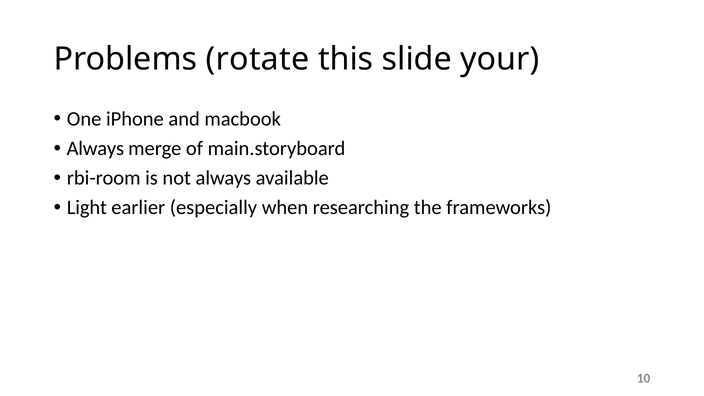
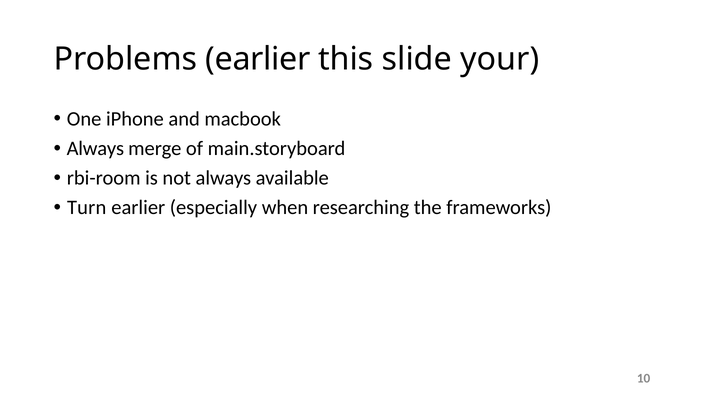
Problems rotate: rotate -> earlier
Light: Light -> Turn
